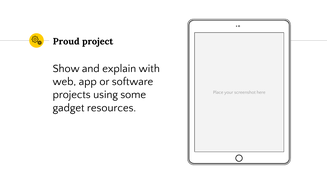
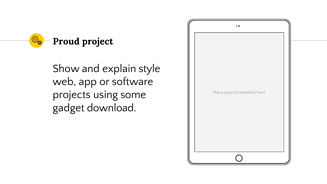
with: with -> style
resources: resources -> download
